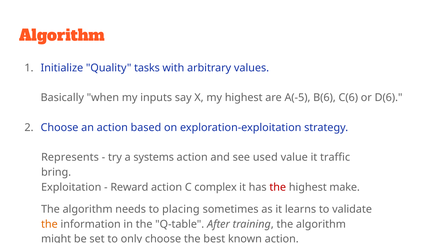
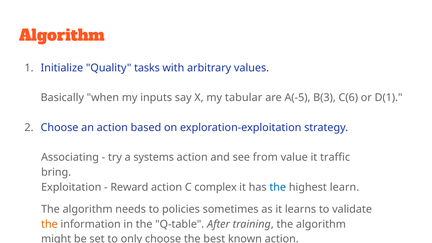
my highest: highest -> tabular
B(6: B(6 -> B(3
D(6: D(6 -> D(1
Represents: Represents -> Associating
used: used -> from
the at (278, 187) colour: red -> blue
make: make -> learn
placing: placing -> policies
